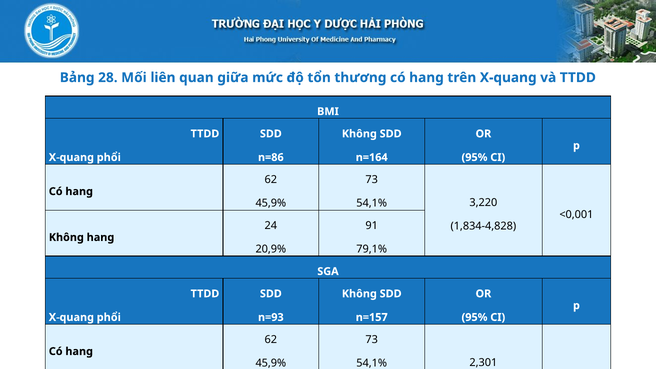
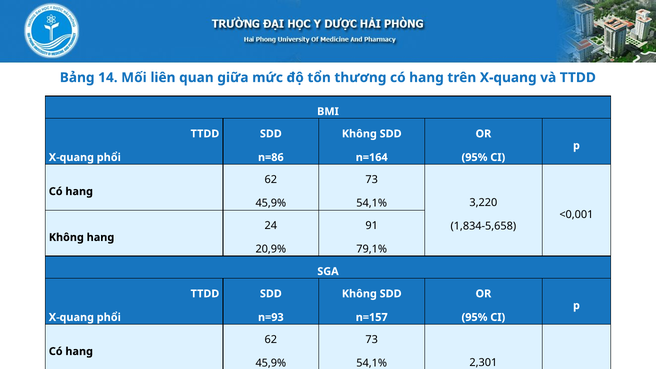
28: 28 -> 14
1,834-4,828: 1,834-4,828 -> 1,834-5,658
